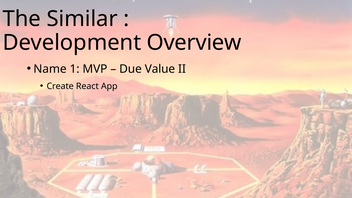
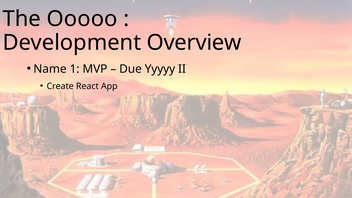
Similar: Similar -> Ooooo
Value: Value -> Yyyyy
